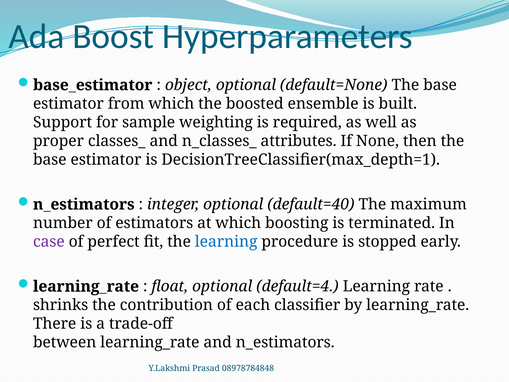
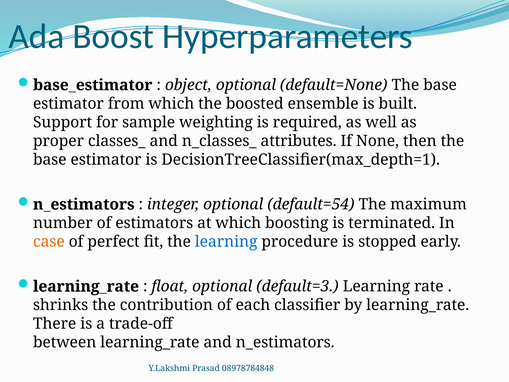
default=40: default=40 -> default=54
case colour: purple -> orange
default=4: default=4 -> default=3
